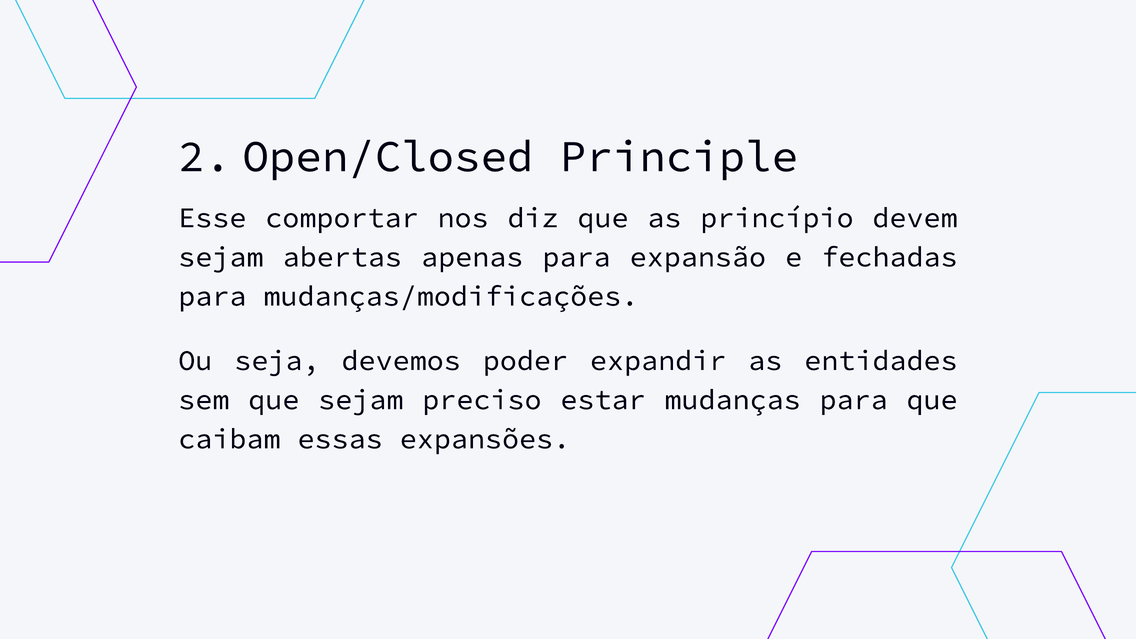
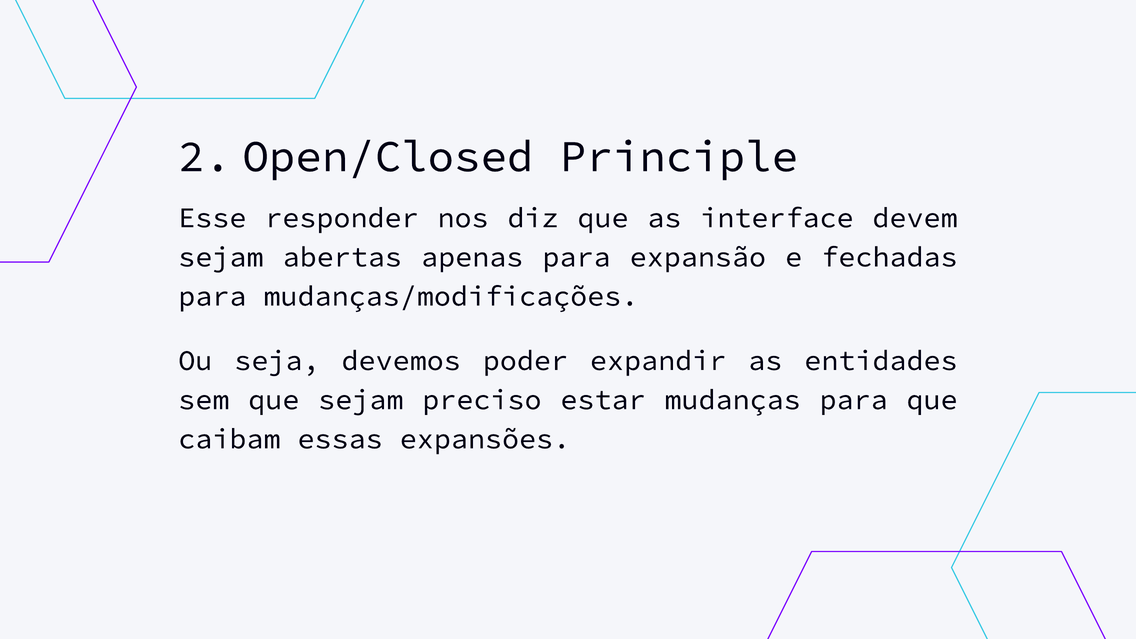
comportar: comportar -> responder
princípio: princípio -> interface
